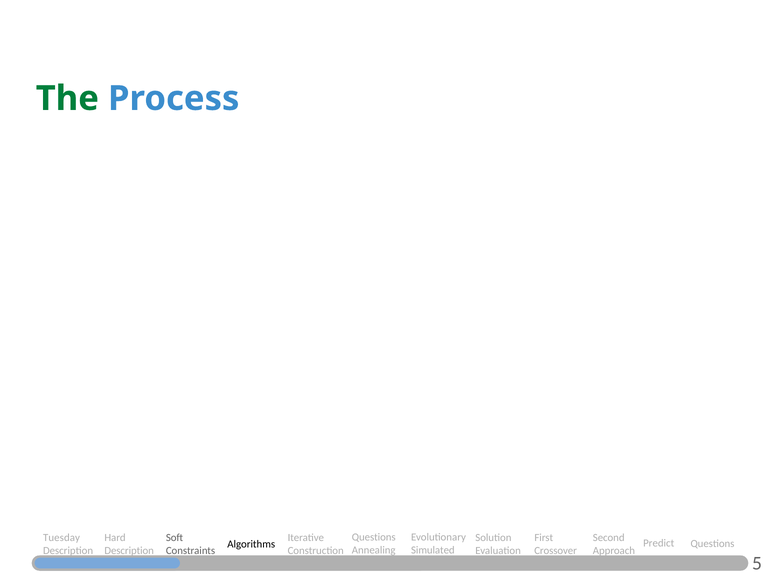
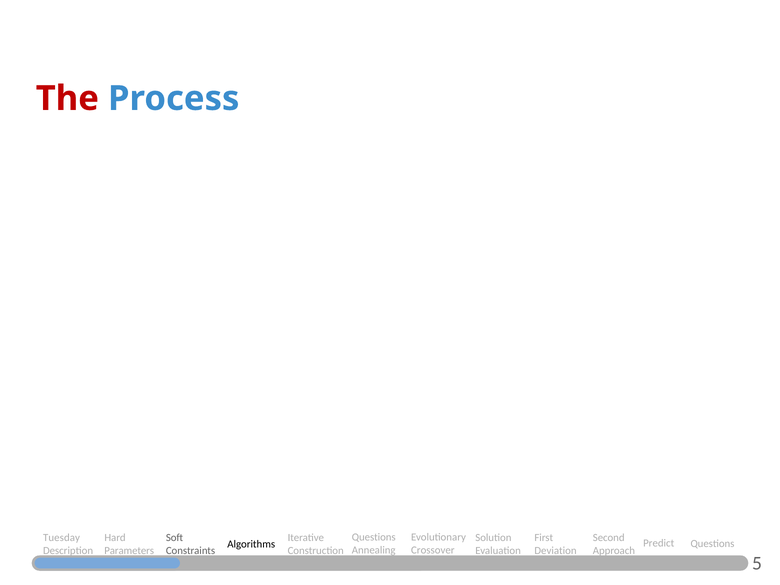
The colour: green -> red
Simulated: Simulated -> Crossover
Crossover: Crossover -> Deviation
Description at (129, 551): Description -> Parameters
